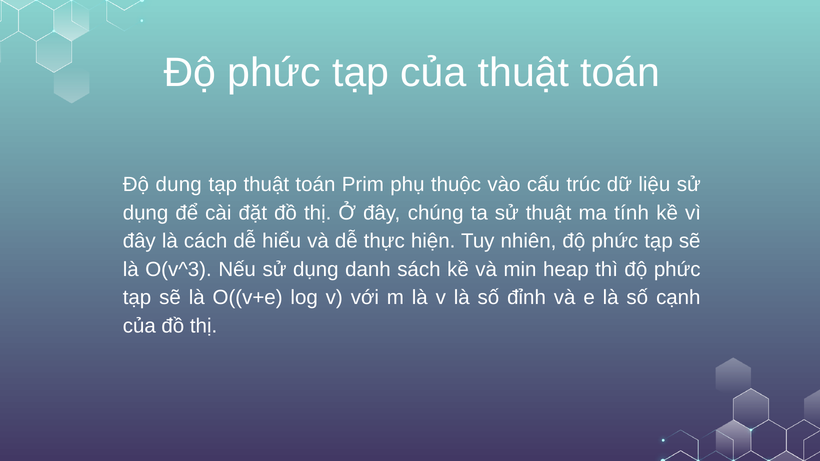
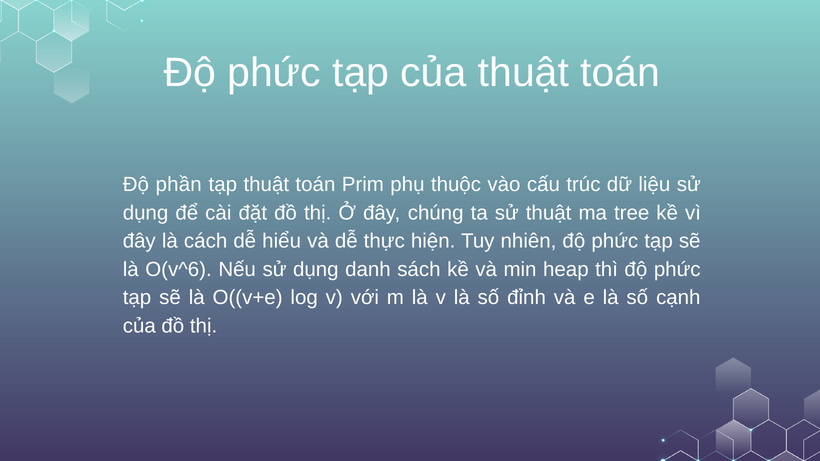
dung: dung -> phần
tính: tính -> tree
O(v^3: O(v^3 -> O(v^6
